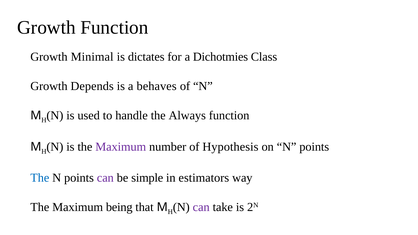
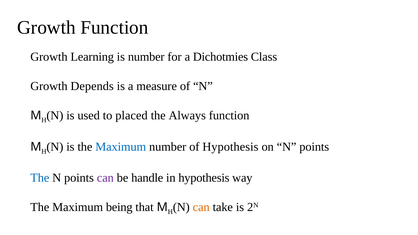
Minimal: Minimal -> Learning
is dictates: dictates -> number
behaves: behaves -> measure
handle: handle -> placed
Maximum at (121, 147) colour: purple -> blue
simple: simple -> handle
in estimators: estimators -> hypothesis
can at (201, 207) colour: purple -> orange
